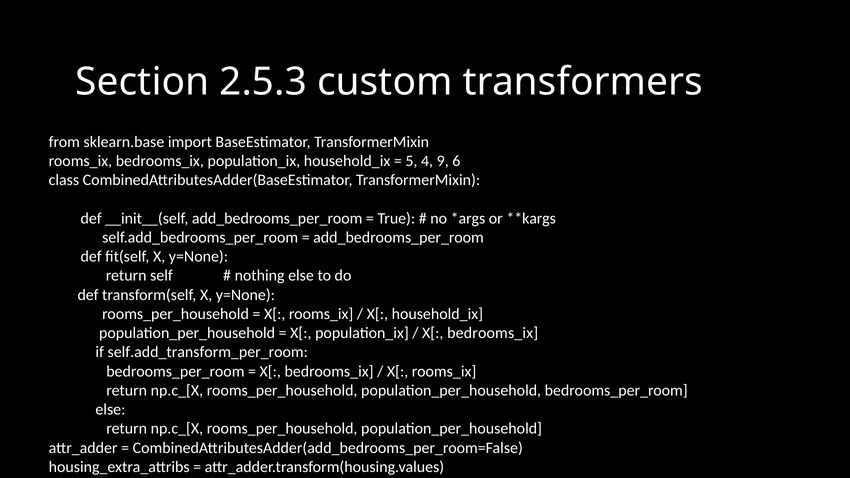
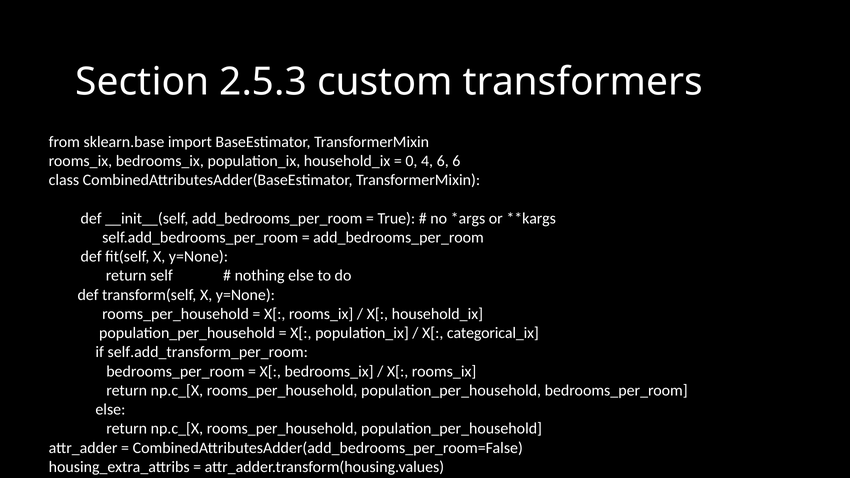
5: 5 -> 0
4 9: 9 -> 6
bedrooms_ix at (493, 333): bedrooms_ix -> categorical_ix
